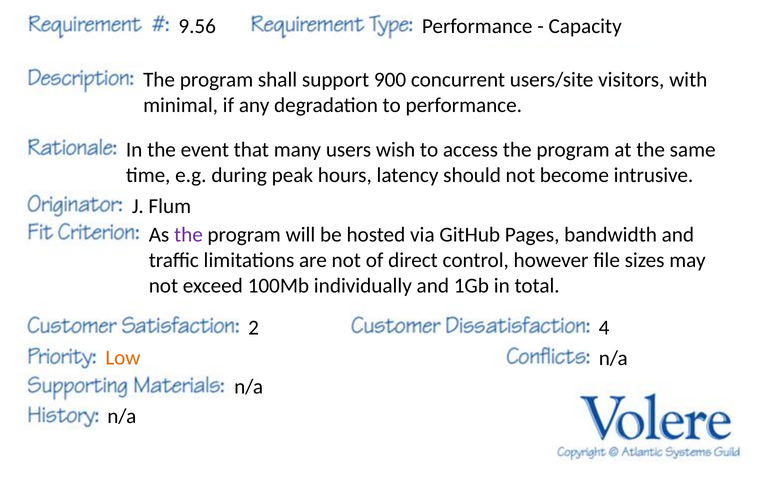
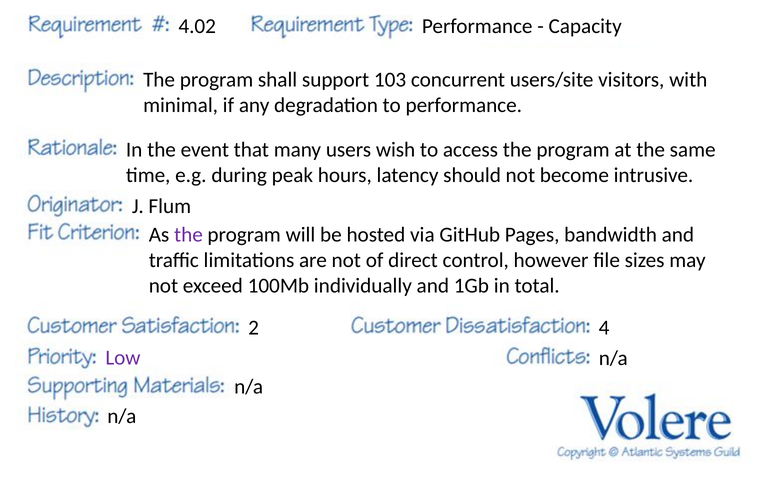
9.56: 9.56 -> 4.02
900: 900 -> 103
Low colour: orange -> purple
